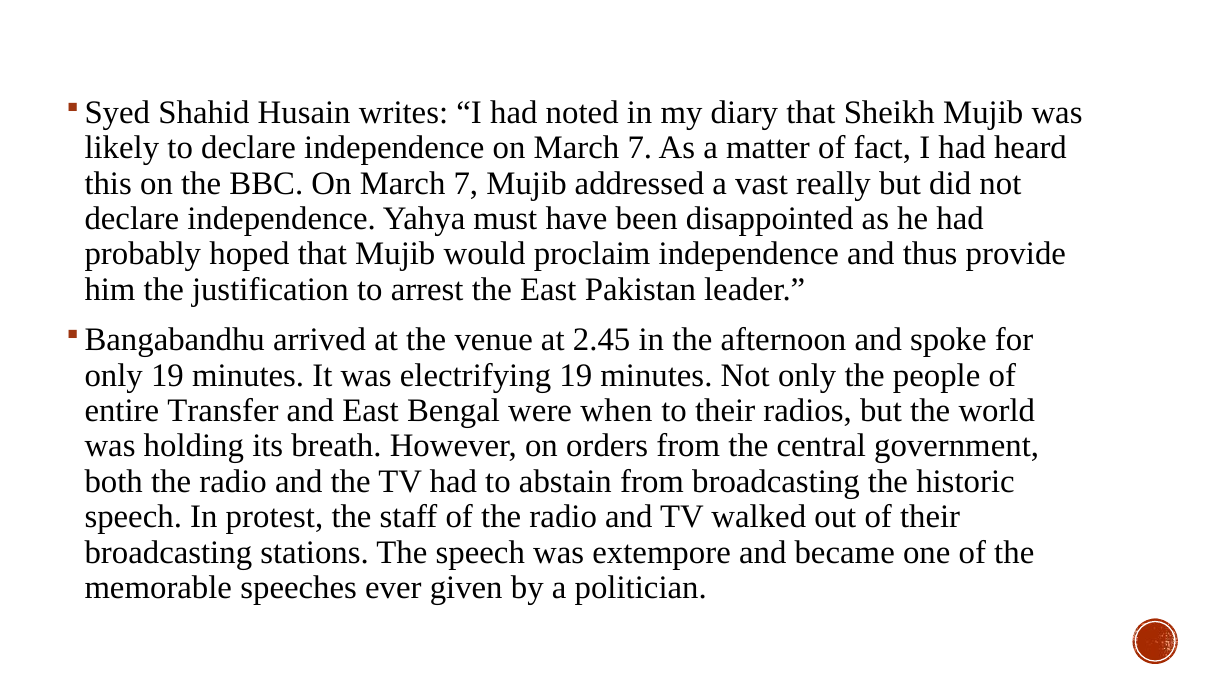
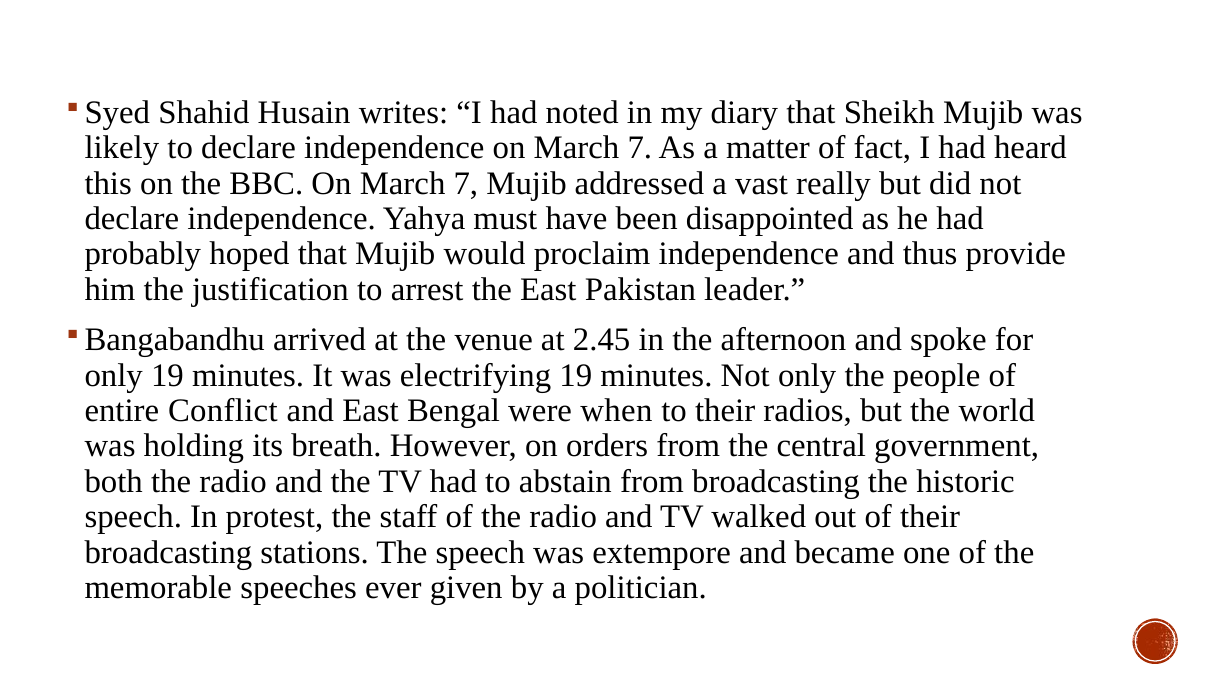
Transfer: Transfer -> Conflict
